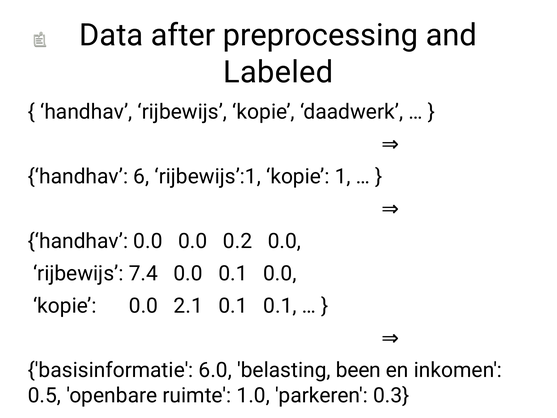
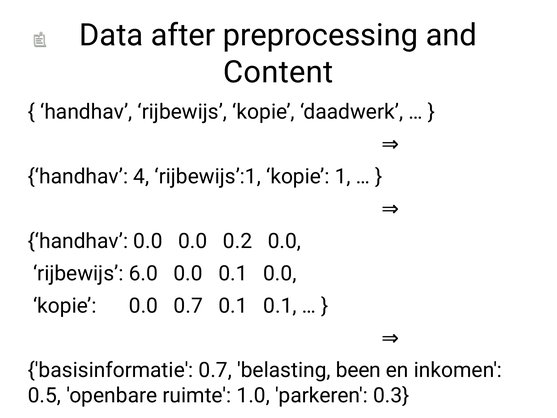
Labeled: Labeled -> Content
6: 6 -> 4
7.4: 7.4 -> 6.0
0.0 2.1: 2.1 -> 0.7
basisinformatie 6.0: 6.0 -> 0.7
